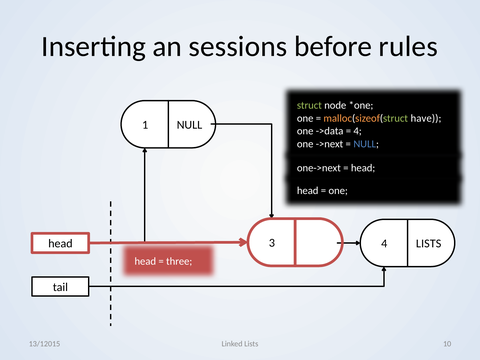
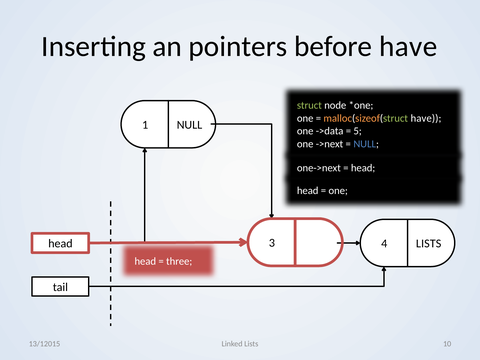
sessions: sessions -> pointers
before rules: rules -> have
4 at (358, 131): 4 -> 5
